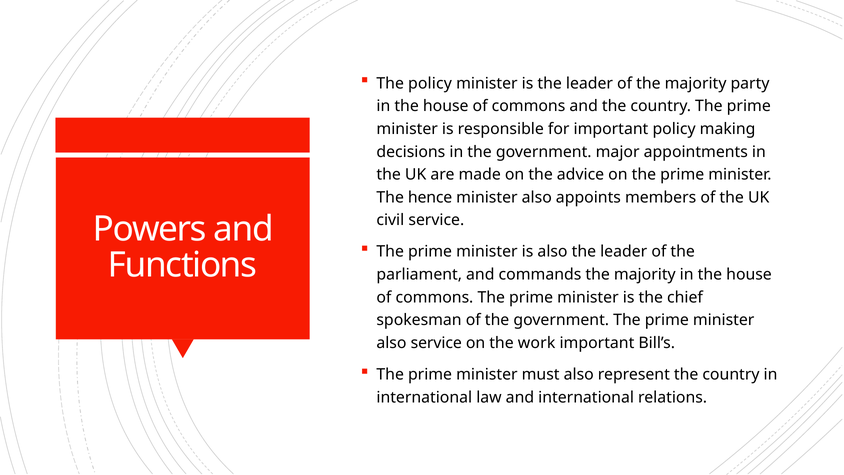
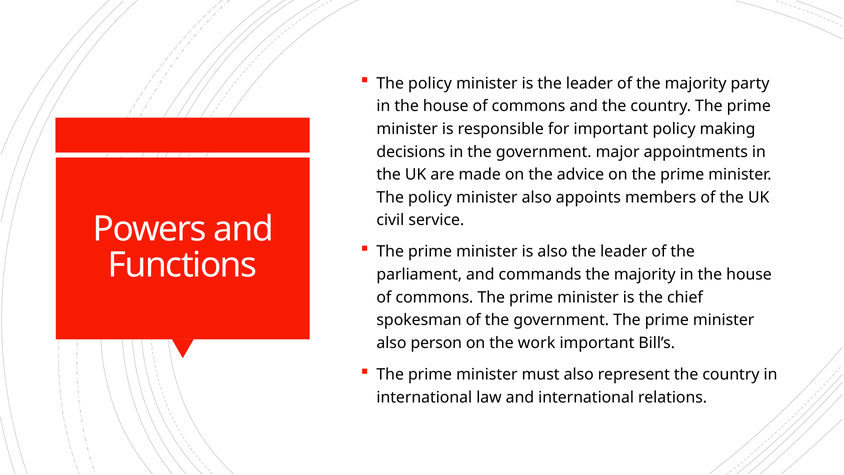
hence at (430, 197): hence -> policy
also service: service -> person
